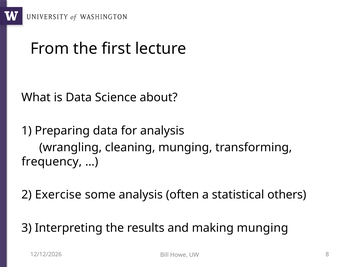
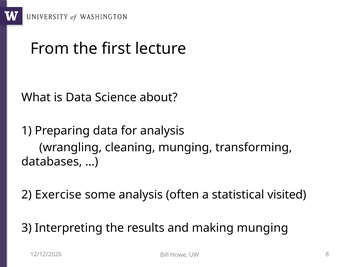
frequency: frequency -> databases
others: others -> visited
